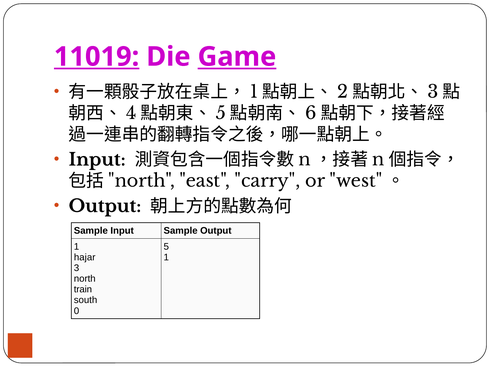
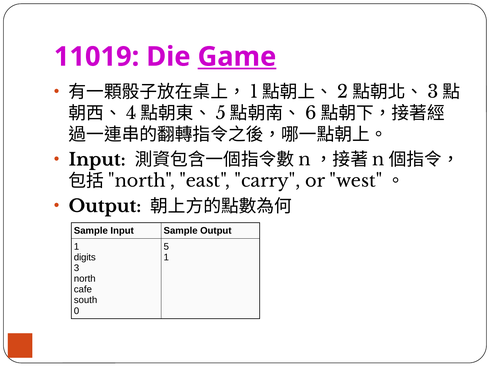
11019 underline: present -> none
hajar: hajar -> digits
train: train -> cafe
